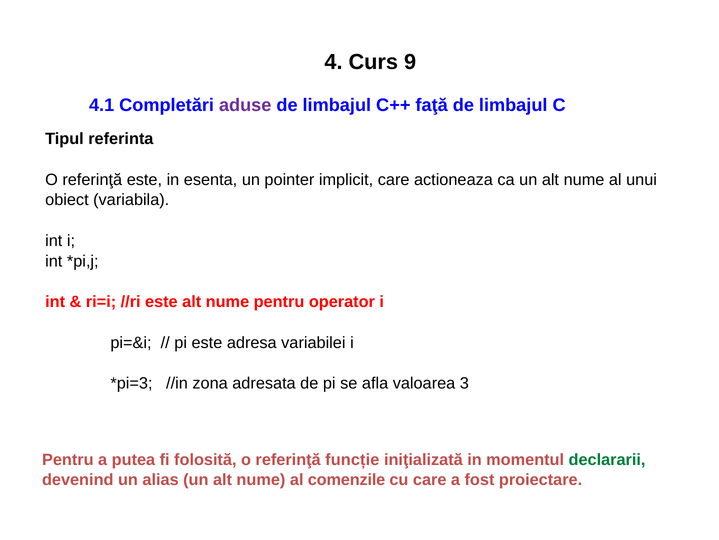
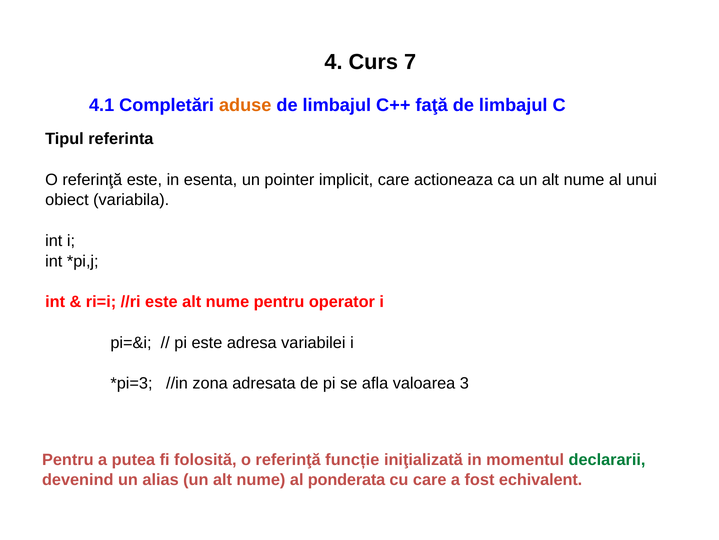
9: 9 -> 7
aduse colour: purple -> orange
comenzile: comenzile -> ponderata
proiectare: proiectare -> echivalent
